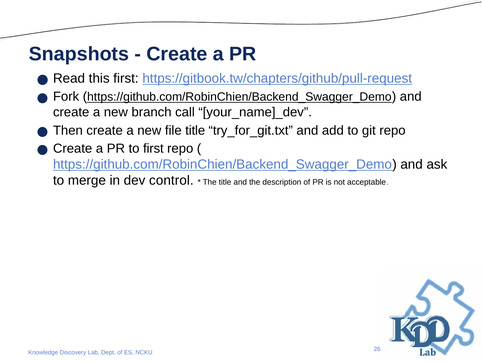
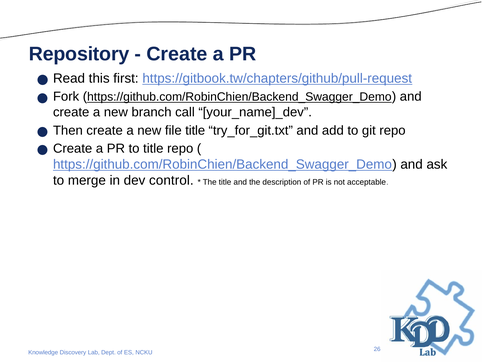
Snapshots: Snapshots -> Repository
to first: first -> title
